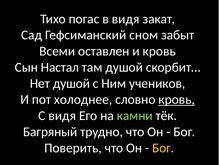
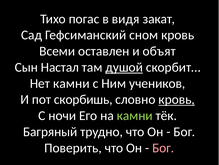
сном забыт: забыт -> кровь
и кровь: кровь -> объят
душой at (124, 67) underline: none -> present
Нет душой: душой -> камни
холоднее: холоднее -> скорбишь
С видя: видя -> ночи
Бог at (163, 147) colour: yellow -> pink
